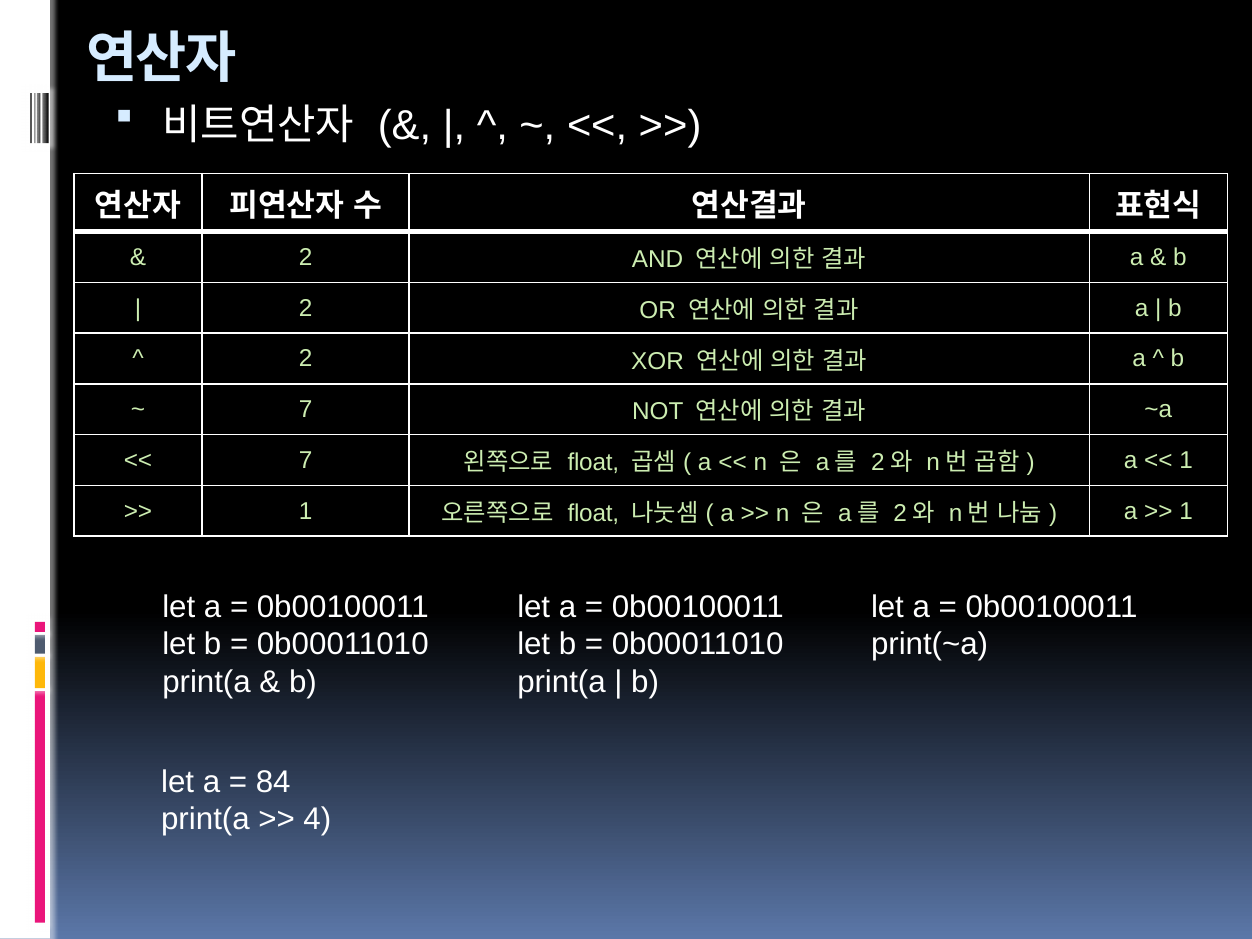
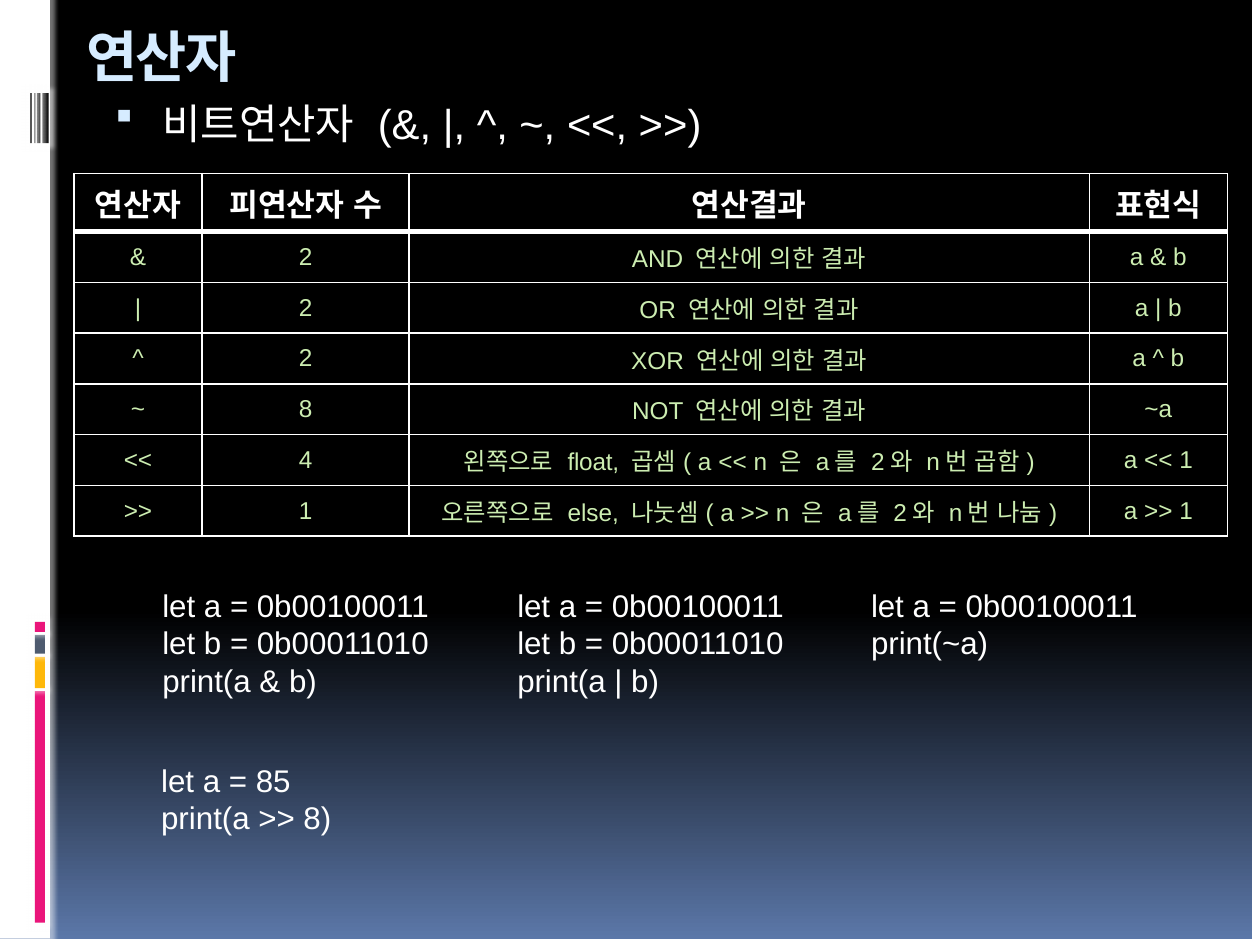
7 at (306, 410): 7 -> 8
7 at (306, 460): 7 -> 4
float at (593, 513): float -> else
84: 84 -> 85
4 at (317, 819): 4 -> 8
